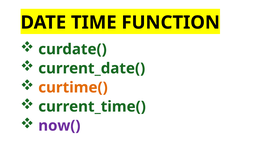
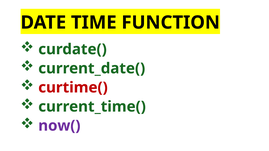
curtime( colour: orange -> red
